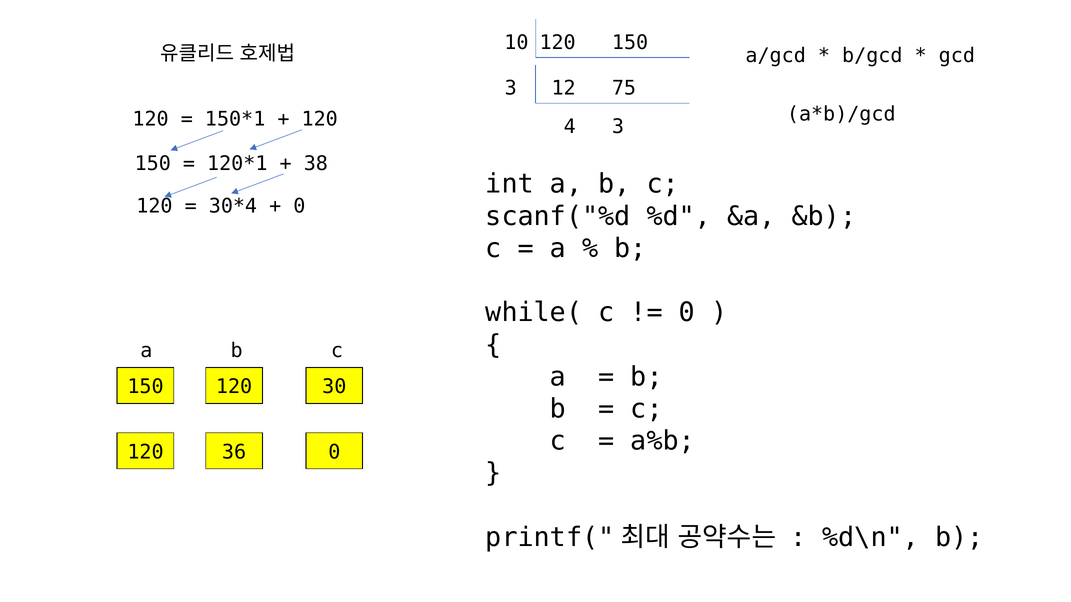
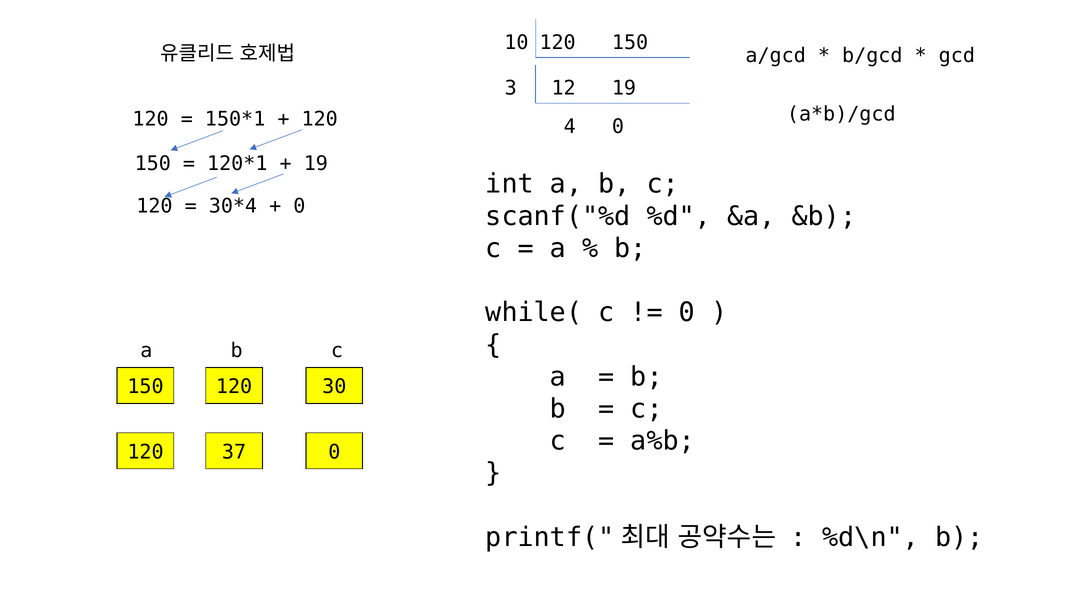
12 75: 75 -> 19
4 3: 3 -> 0
38 at (316, 164): 38 -> 19
36: 36 -> 37
